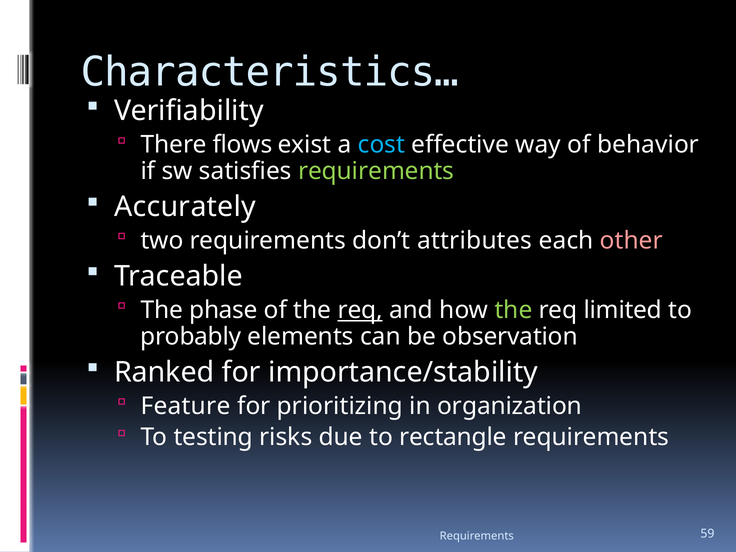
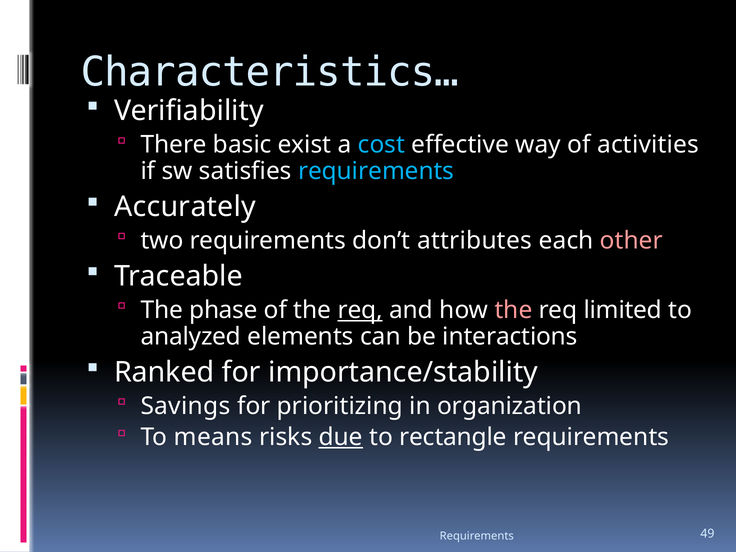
flows: flows -> basic
behavior: behavior -> activities
requirements at (376, 171) colour: light green -> light blue
the at (513, 310) colour: light green -> pink
probably: probably -> analyzed
observation: observation -> interactions
Feature: Feature -> Savings
testing: testing -> means
due underline: none -> present
59: 59 -> 49
